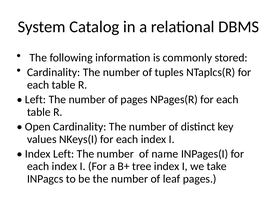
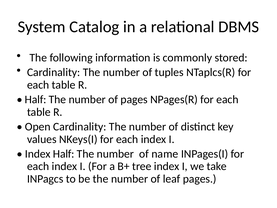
Left at (35, 99): Left -> Half
Index Left: Left -> Half
